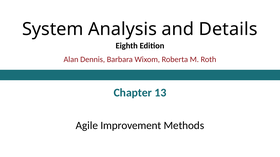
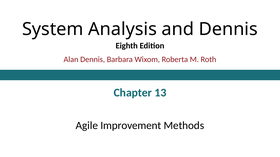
and Details: Details -> Dennis
